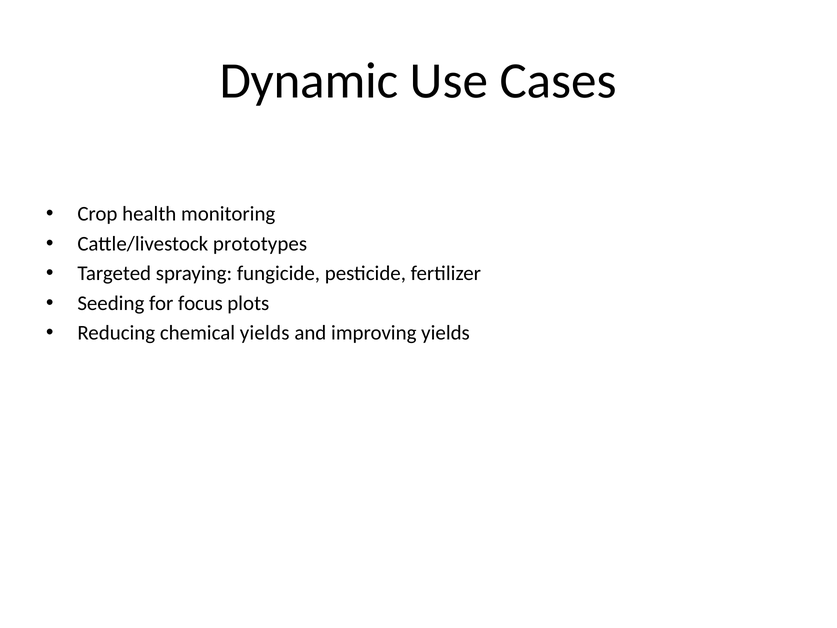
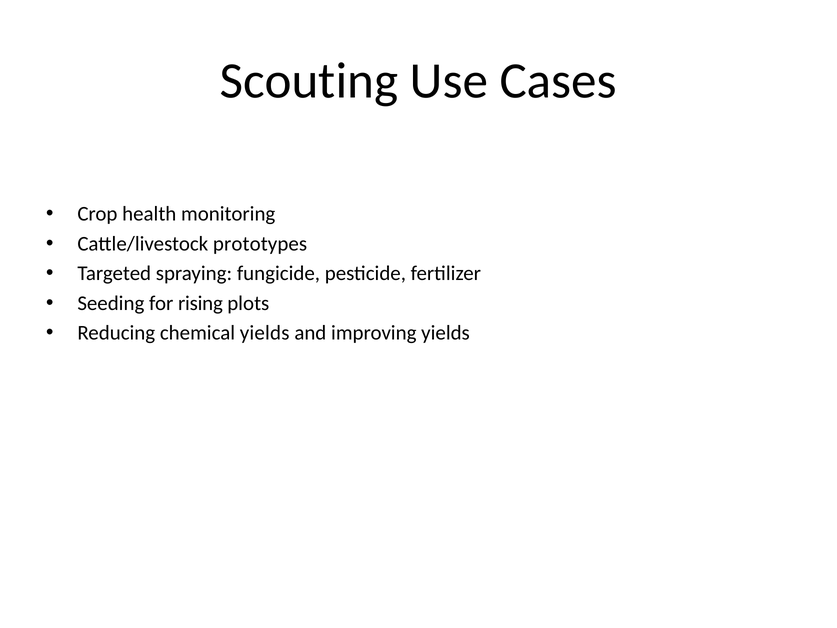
Dynamic: Dynamic -> Scouting
focus: focus -> rising
